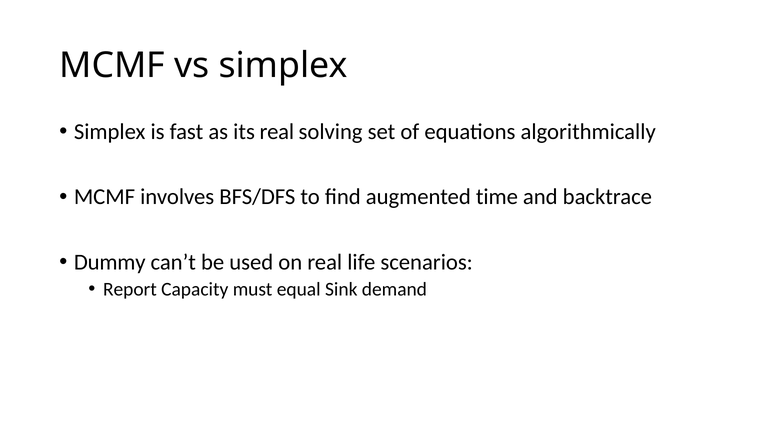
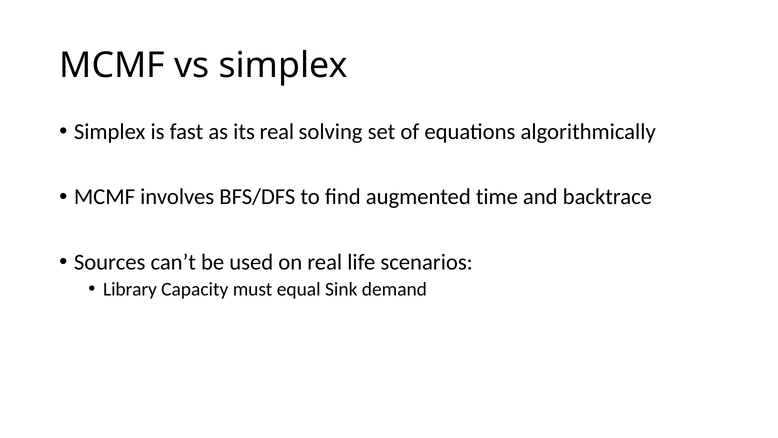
Dummy: Dummy -> Sources
Report: Report -> Library
